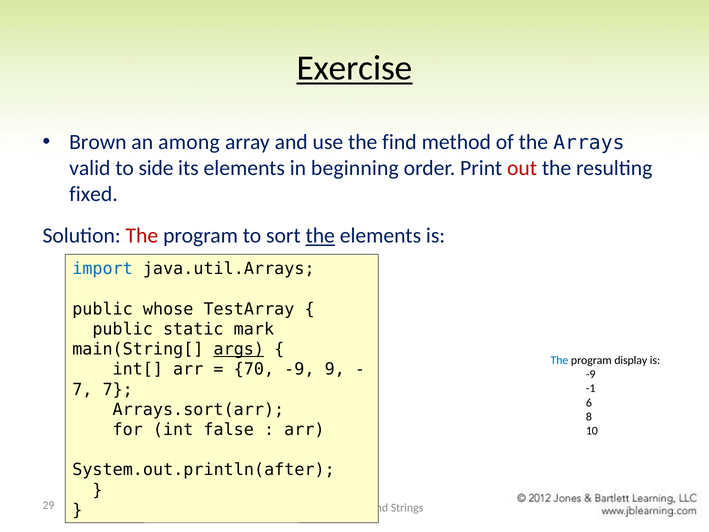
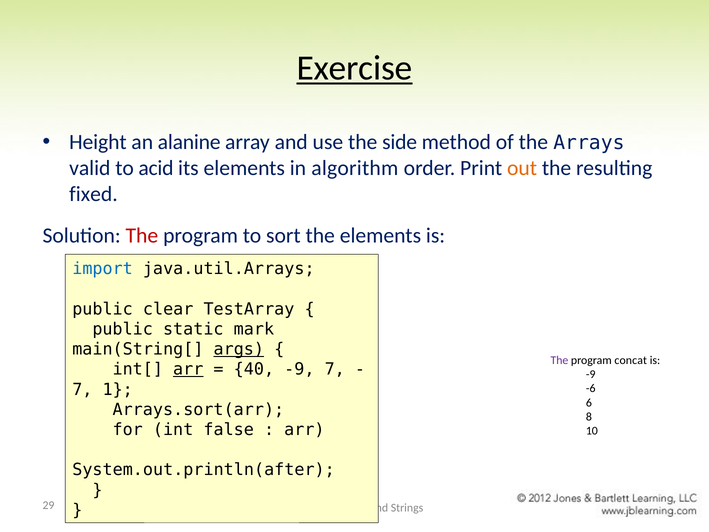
Brown: Brown -> Height
among: among -> alanine
find: find -> side
side: side -> acid
beginning: beginning -> algorithm
out colour: red -> orange
the at (320, 236) underline: present -> none
whose: whose -> clear
The at (559, 360) colour: blue -> purple
display: display -> concat
arr at (188, 369) underline: none -> present
70: 70 -> 40
-9 9: 9 -> 7
7 7: 7 -> 1
-1: -1 -> -6
